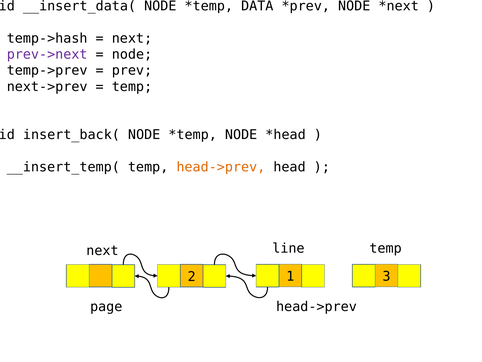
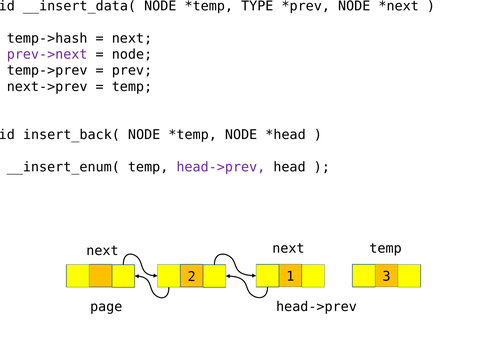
DATA: DATA -> TYPE
__insert_temp(: __insert_temp( -> __insert_enum(
head->prev at (221, 167) colour: orange -> purple
line at (288, 248): line -> next
